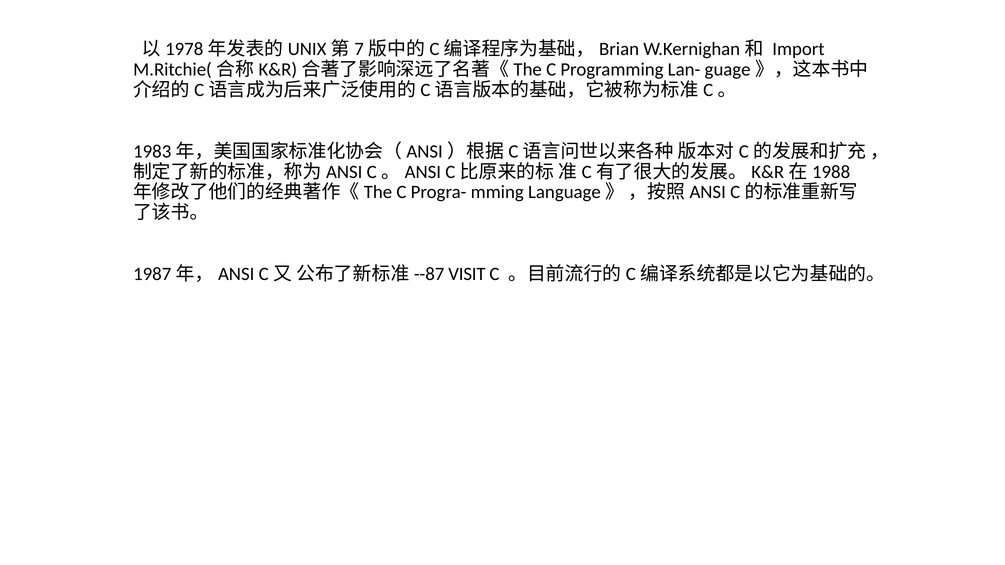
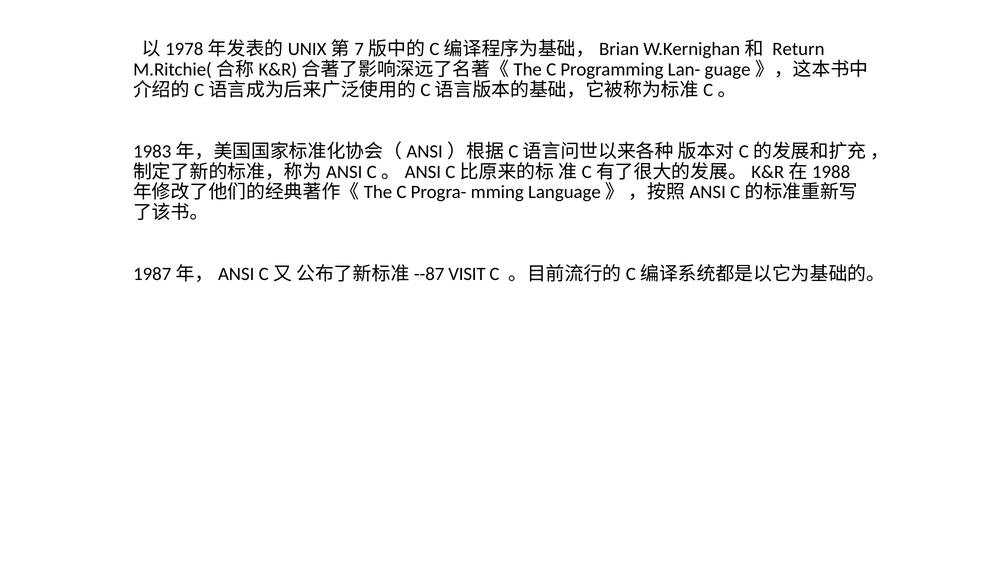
Import: Import -> Return
